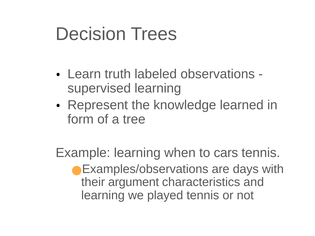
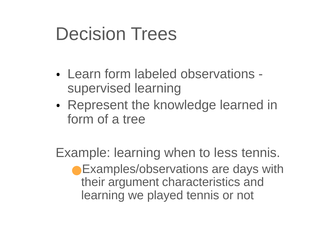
Learn truth: truth -> form
cars: cars -> less
